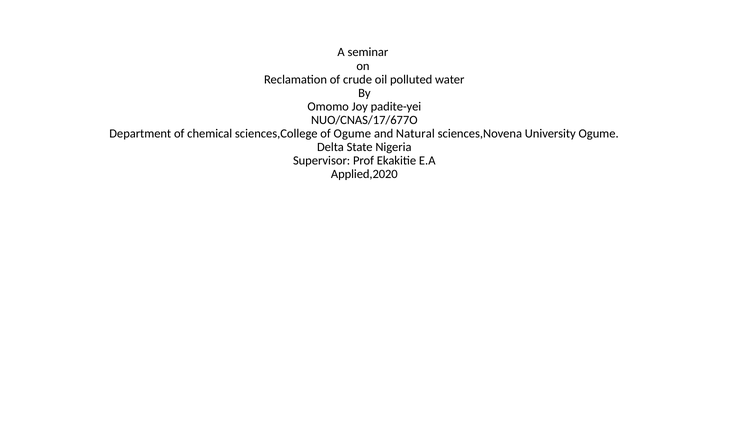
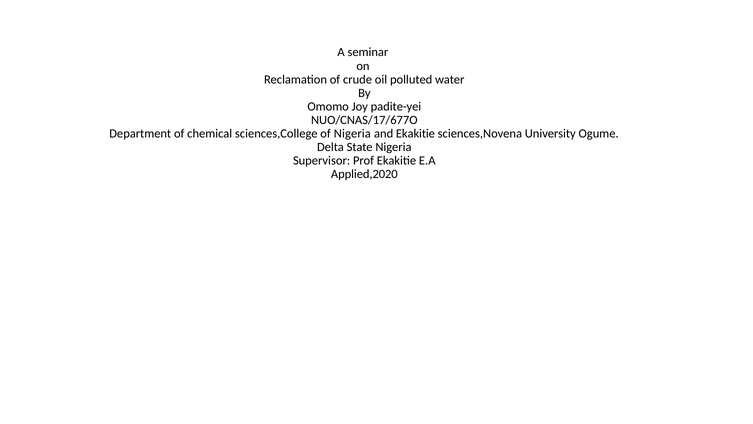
of Ogume: Ogume -> Nigeria
and Natural: Natural -> Ekakitie
